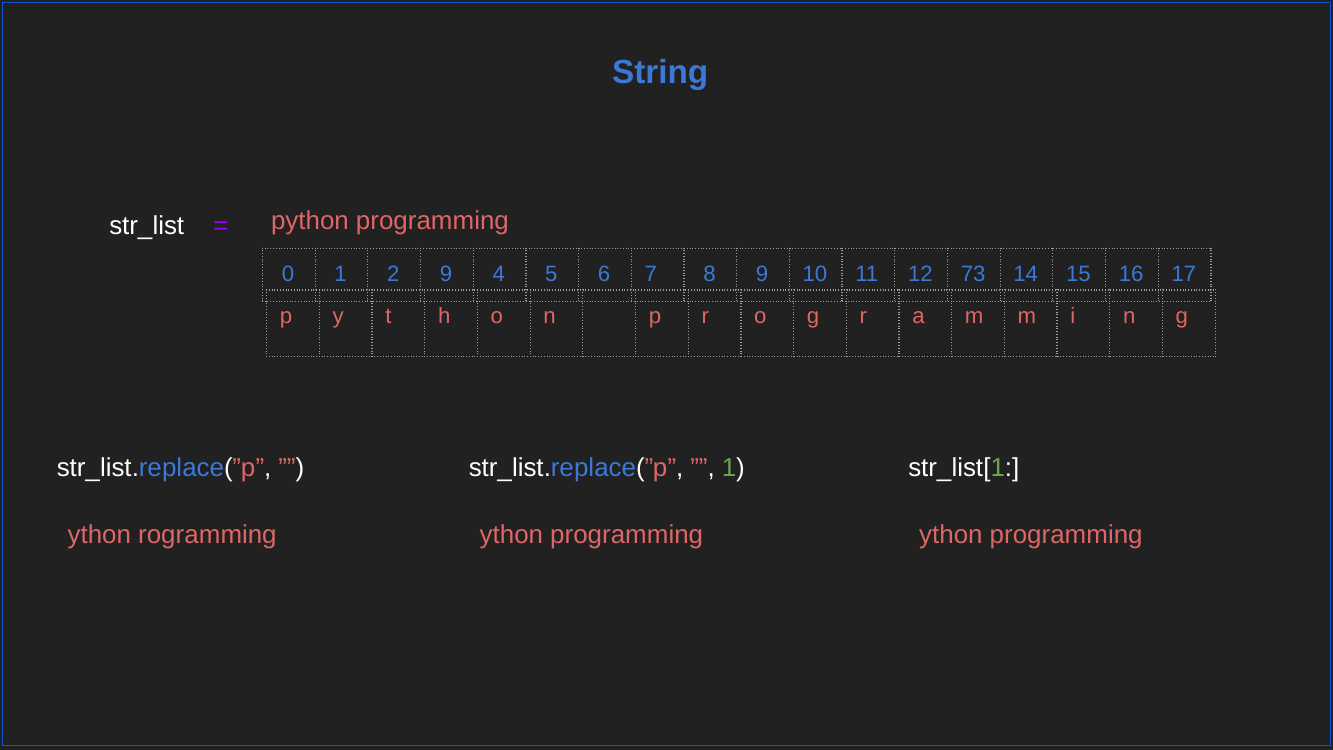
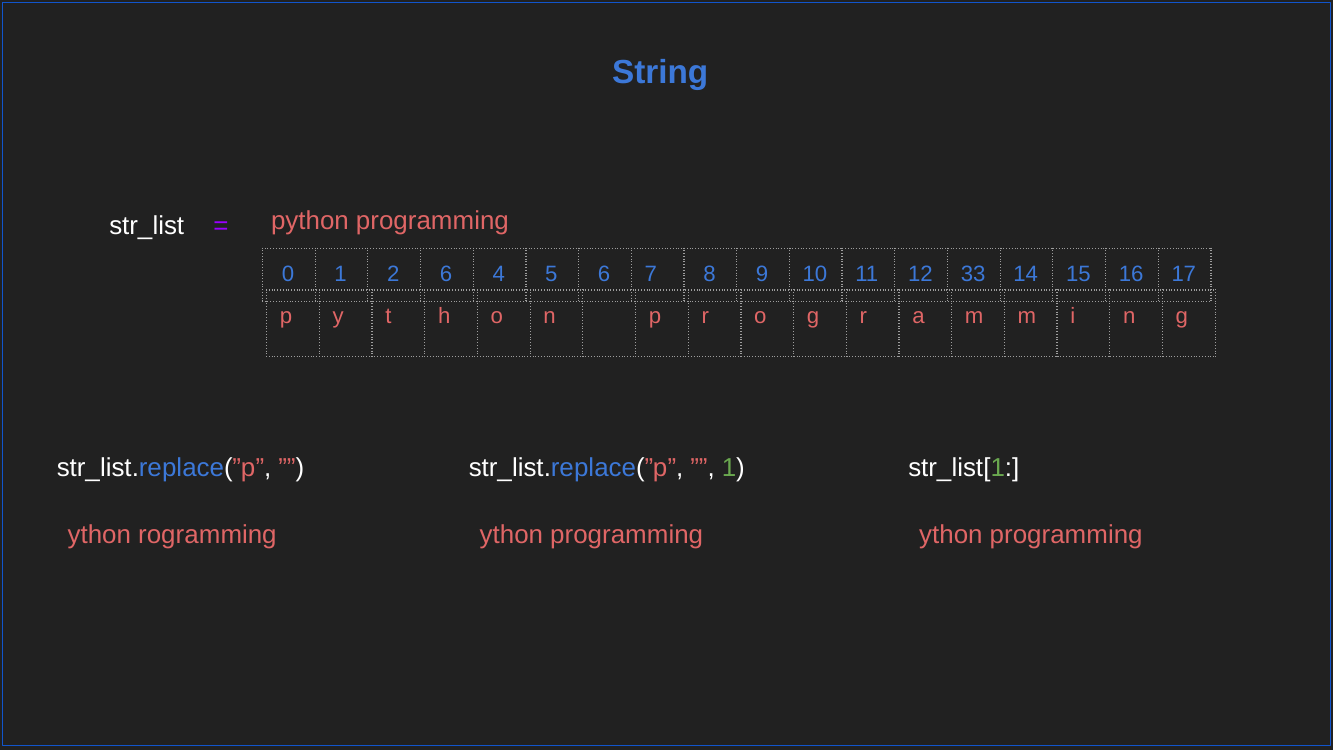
2 9: 9 -> 6
73: 73 -> 33
